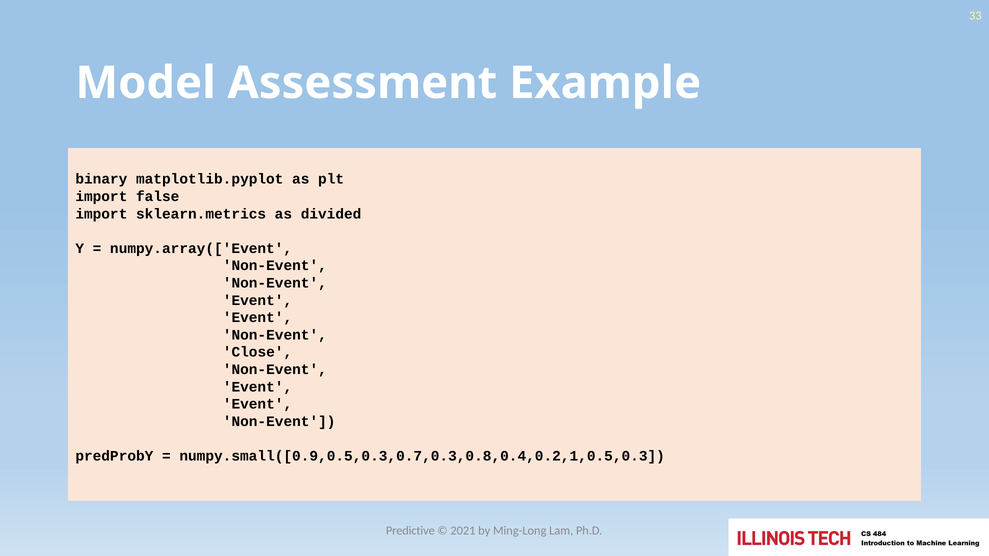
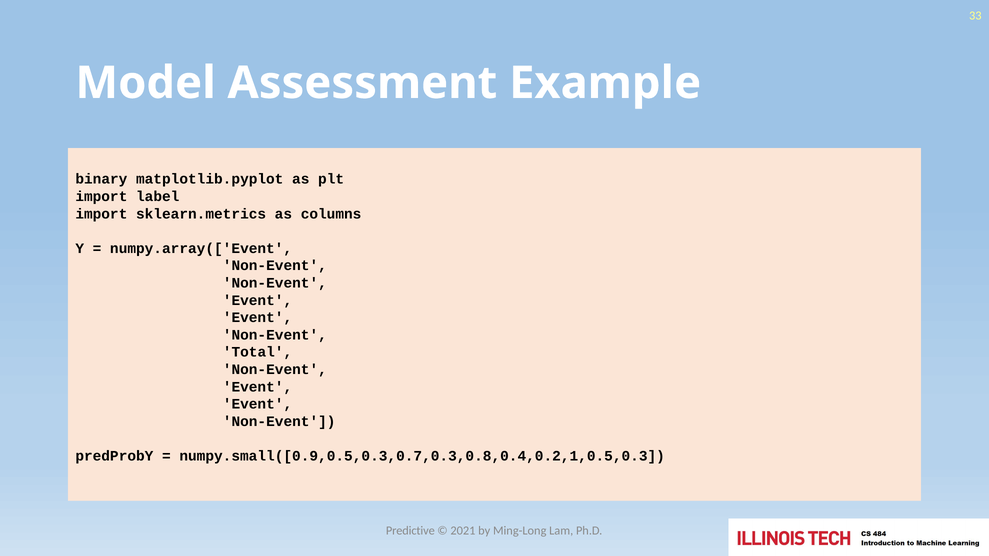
false: false -> label
divided: divided -> columns
Close: Close -> Total
